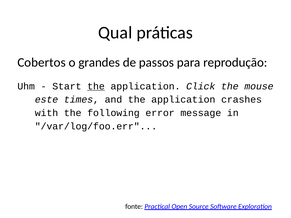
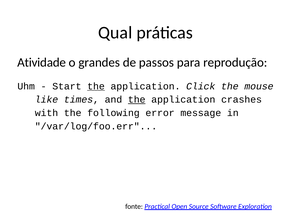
Cobertos: Cobertos -> Atividade
este: este -> like
the at (137, 100) underline: none -> present
